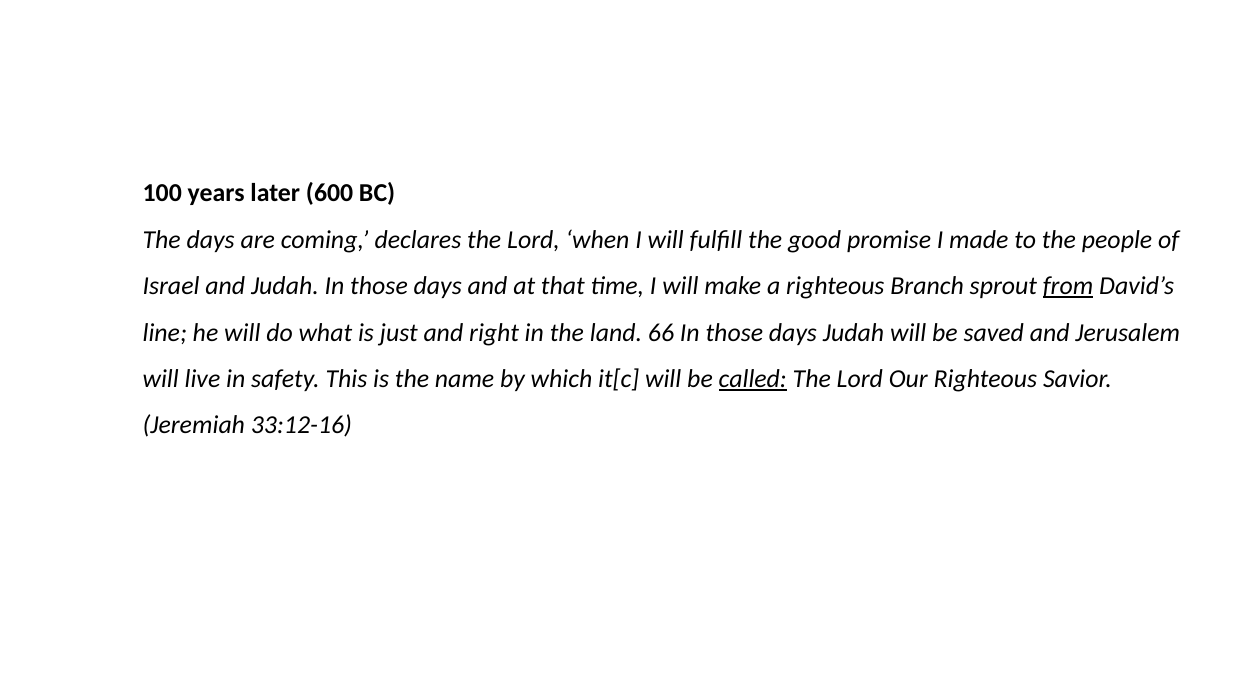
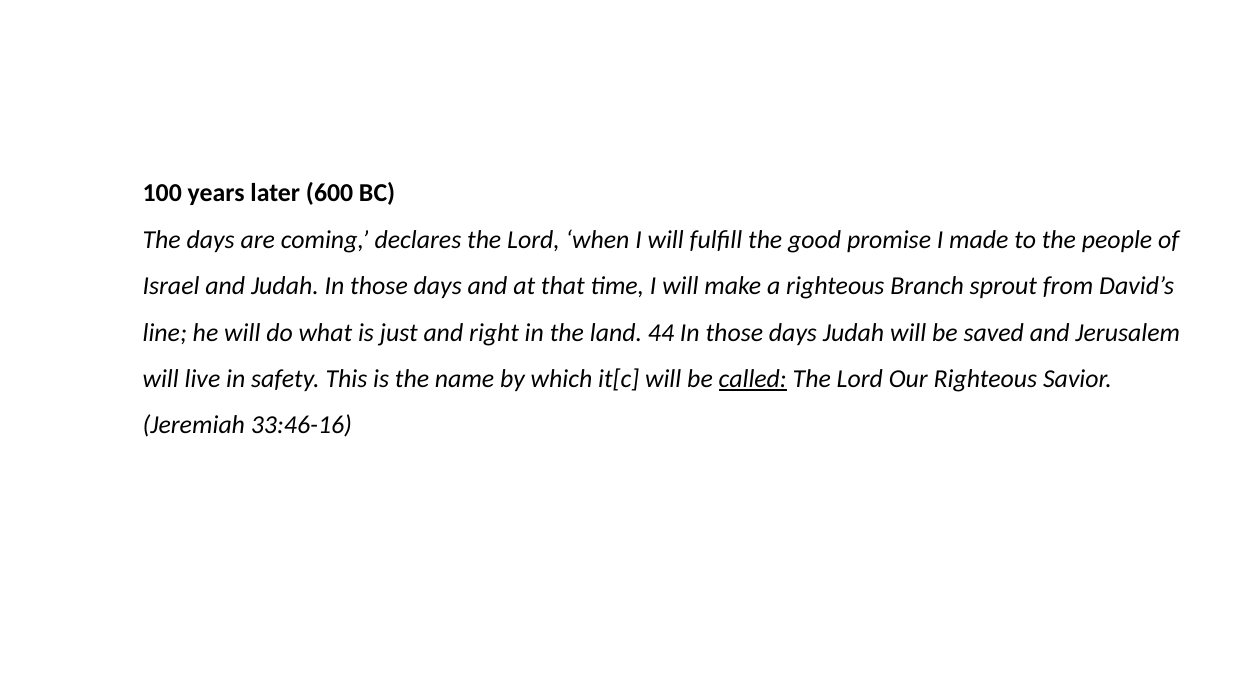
from underline: present -> none
66: 66 -> 44
33:12-16: 33:12-16 -> 33:46-16
